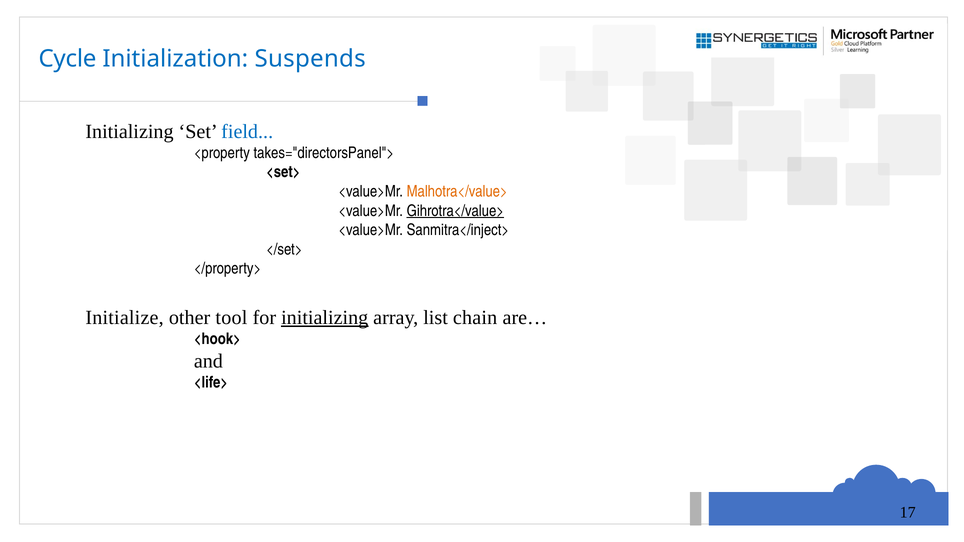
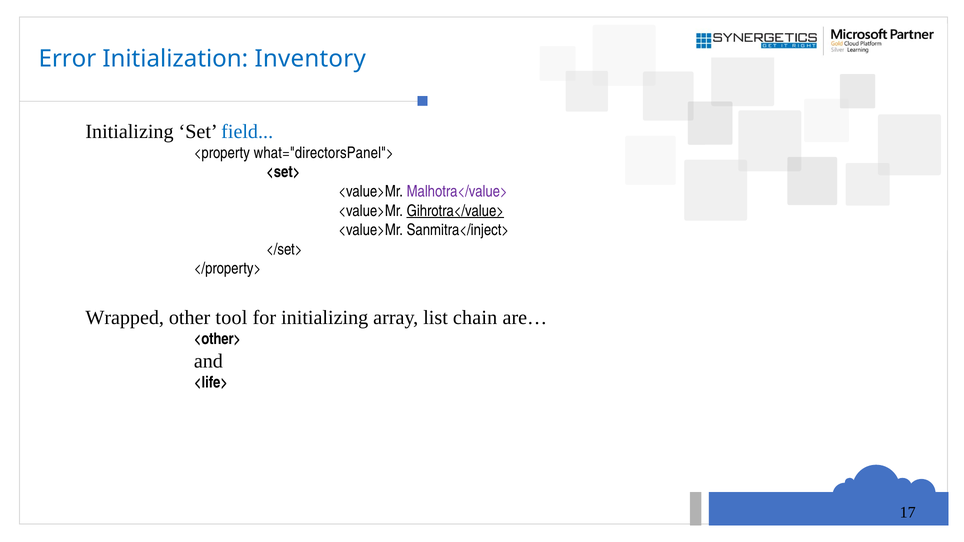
Cycle: Cycle -> Error
Suspends: Suspends -> Inventory
takes="directorsPanel">: takes="directorsPanel"> -> what="directorsPanel">
Malhotra</value> colour: orange -> purple
Initialize: Initialize -> Wrapped
initializing at (325, 318) underline: present -> none
<hook>: <hook> -> <other>
